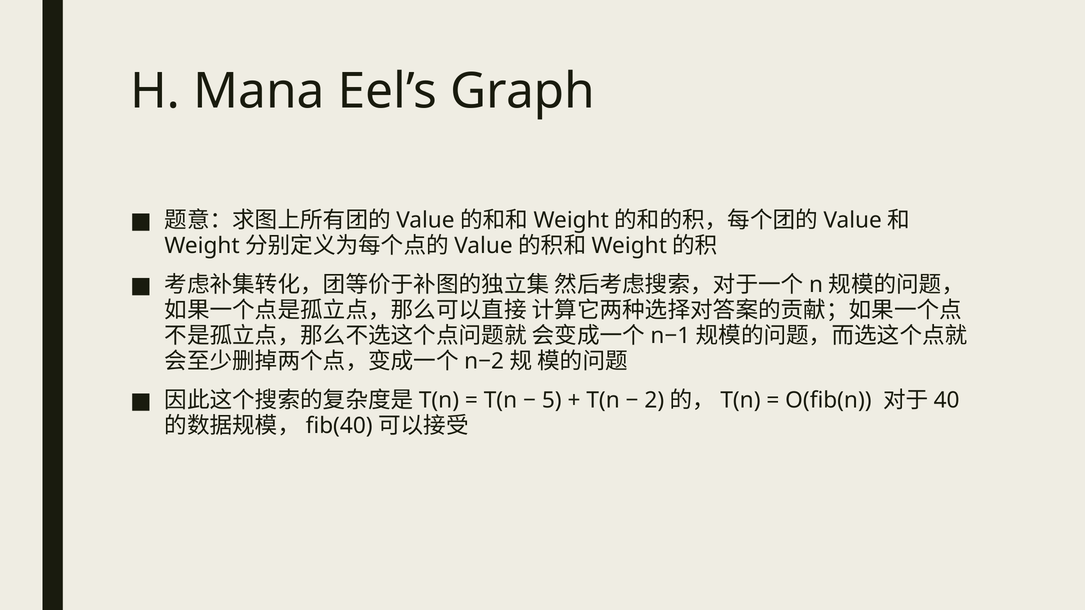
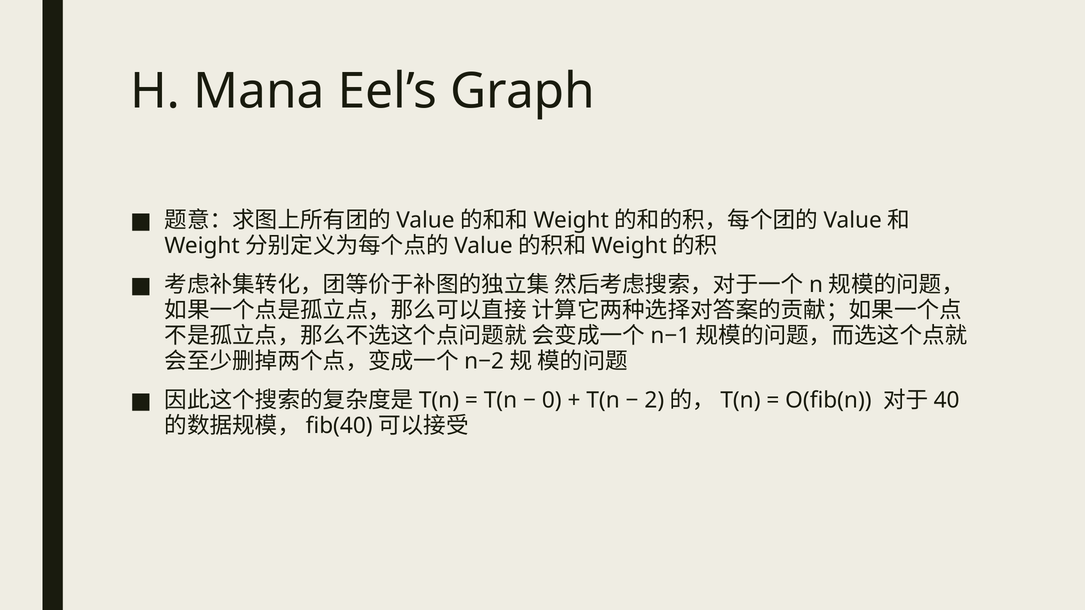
5: 5 -> 0
